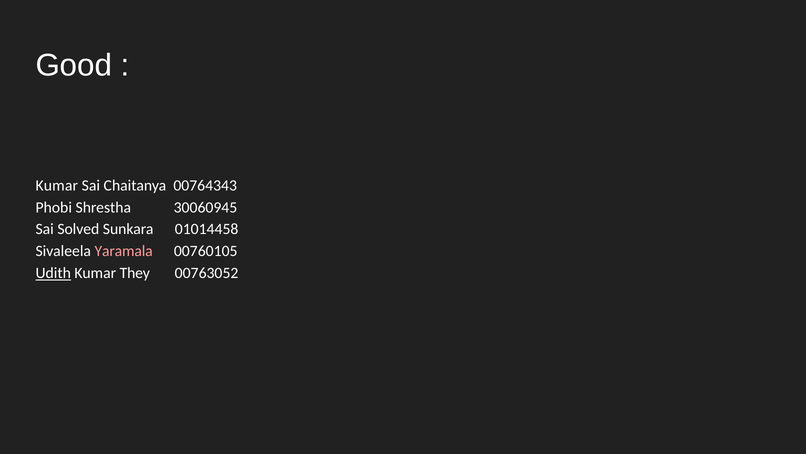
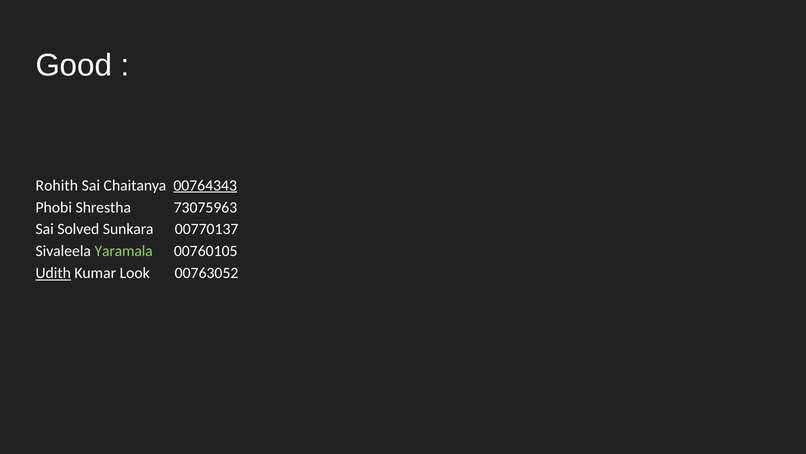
Kumar at (57, 185): Kumar -> Rohith
00764343 underline: none -> present
30060945: 30060945 -> 73075963
01014458: 01014458 -> 00770137
Yaramala colour: pink -> light green
They: They -> Look
